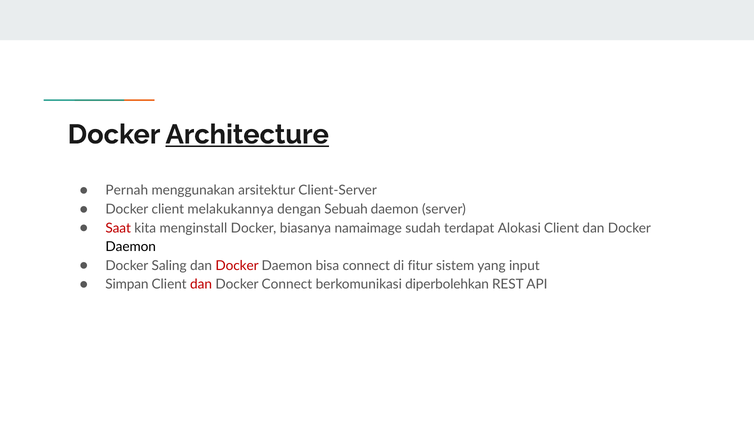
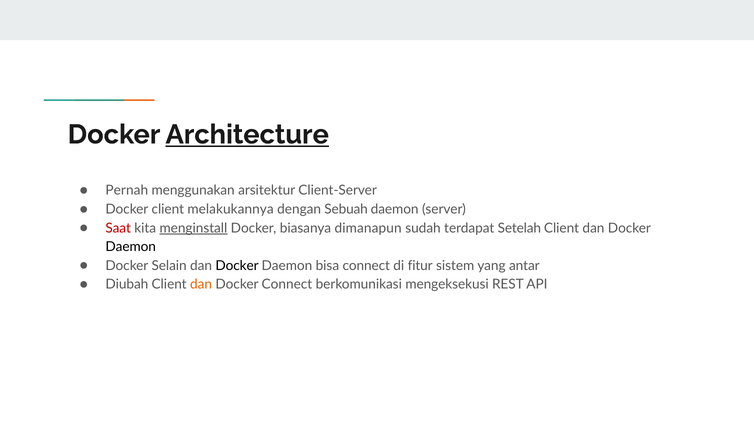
menginstall underline: none -> present
namaimage: namaimage -> dimanapun
Alokasi: Alokasi -> Setelah
Saling: Saling -> Selain
Docker at (237, 266) colour: red -> black
input: input -> antar
Simpan: Simpan -> Diubah
dan at (201, 284) colour: red -> orange
diperbolehkan: diperbolehkan -> mengeksekusi
